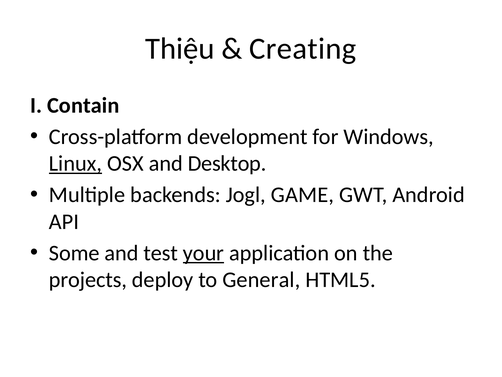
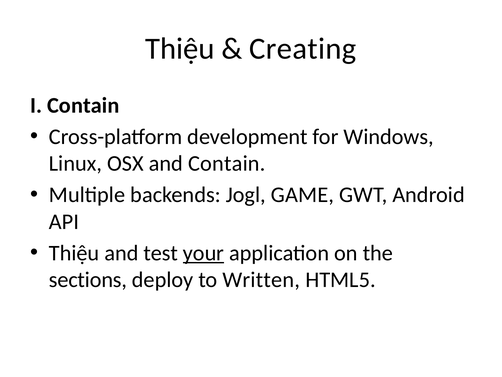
Linux underline: present -> none
and Desktop: Desktop -> Contain
Some at (74, 253): Some -> Thiệu
projects: projects -> sections
General: General -> Written
